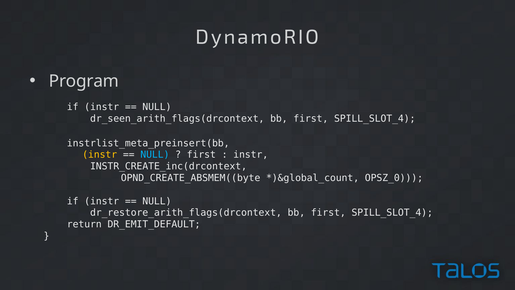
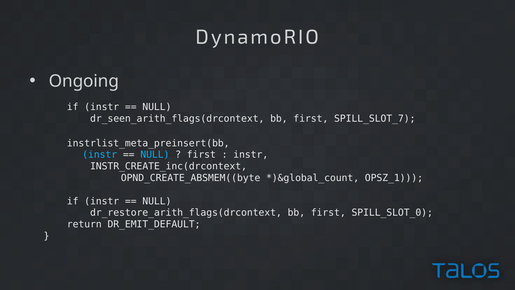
Program: Program -> Ongoing
SPILL_SLOT_4 at (375, 119): SPILL_SLOT_4 -> SPILL_SLOT_7
instr at (100, 155) colour: yellow -> light blue
OPSZ_0: OPSZ_0 -> OPSZ_1
dr_restore_arith_flags(drcontext bb first SPILL_SLOT_4: SPILL_SLOT_4 -> SPILL_SLOT_0
